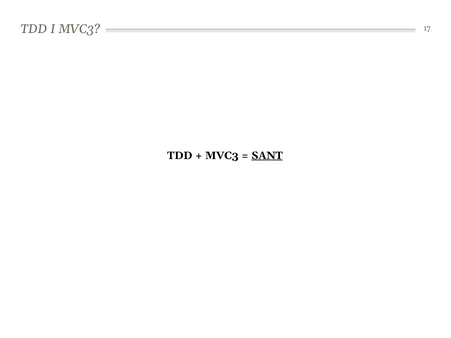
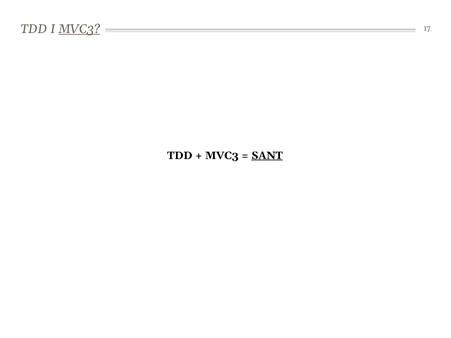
MVC3 at (79, 29) underline: none -> present
